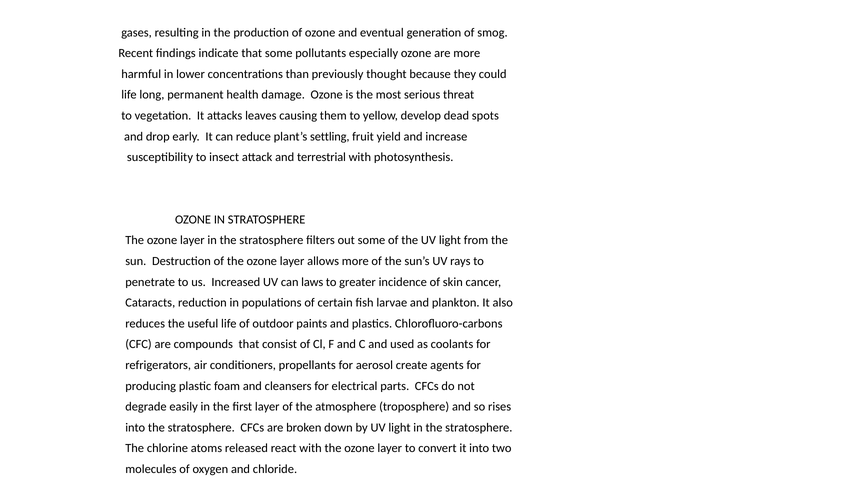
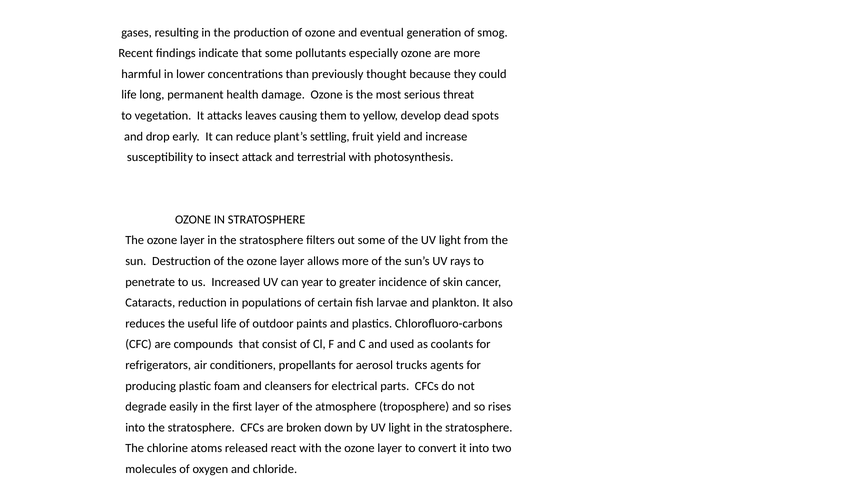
laws: laws -> year
create: create -> trucks
